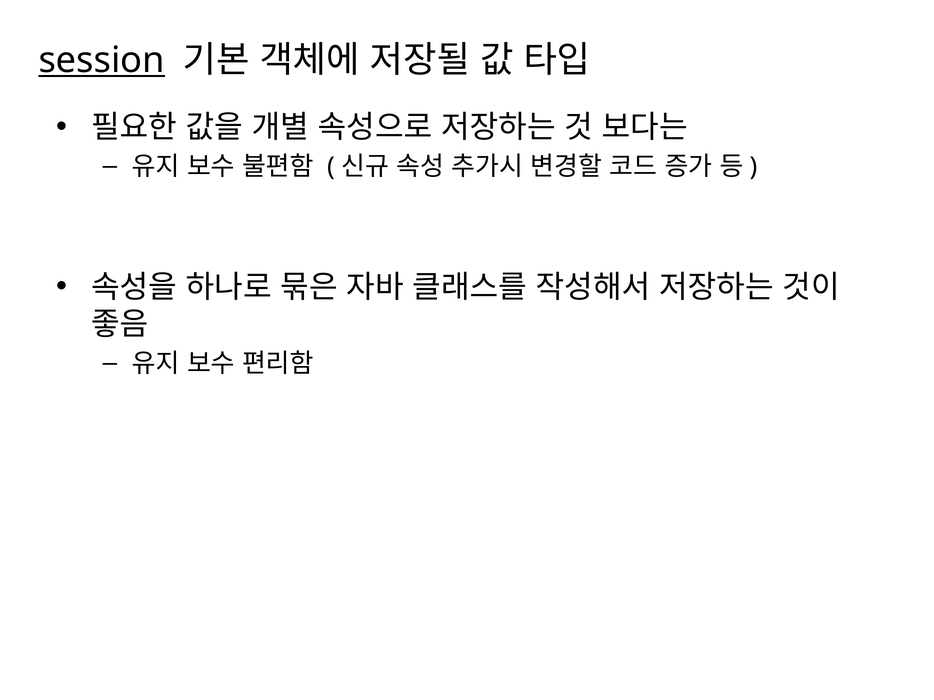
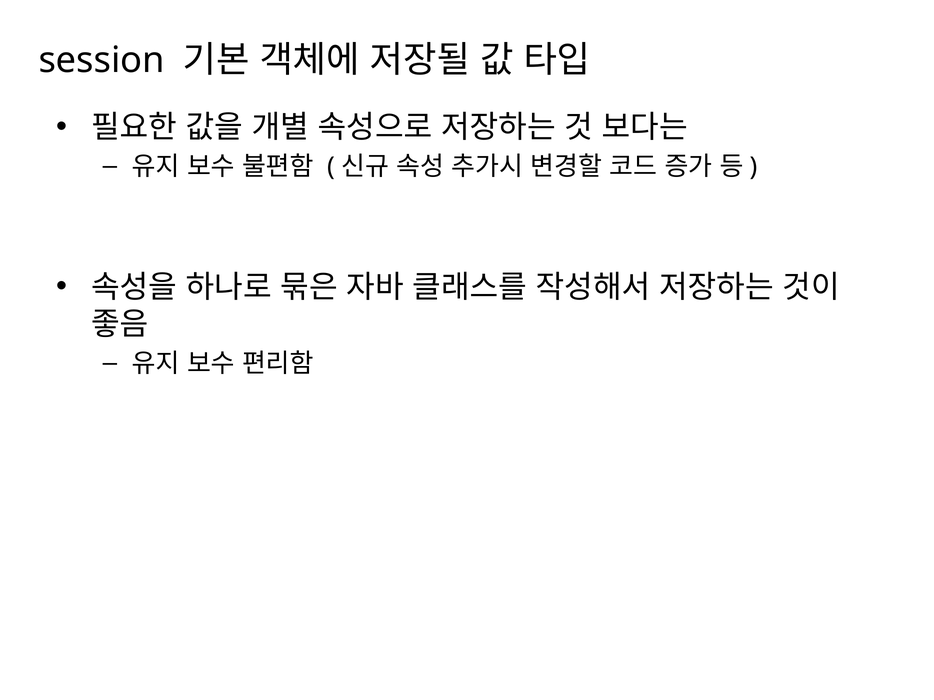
session underline: present -> none
